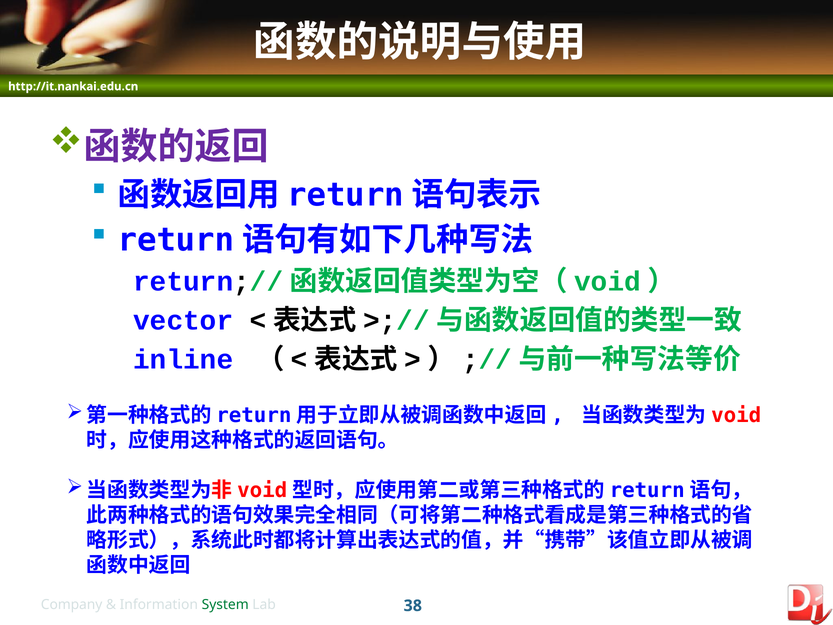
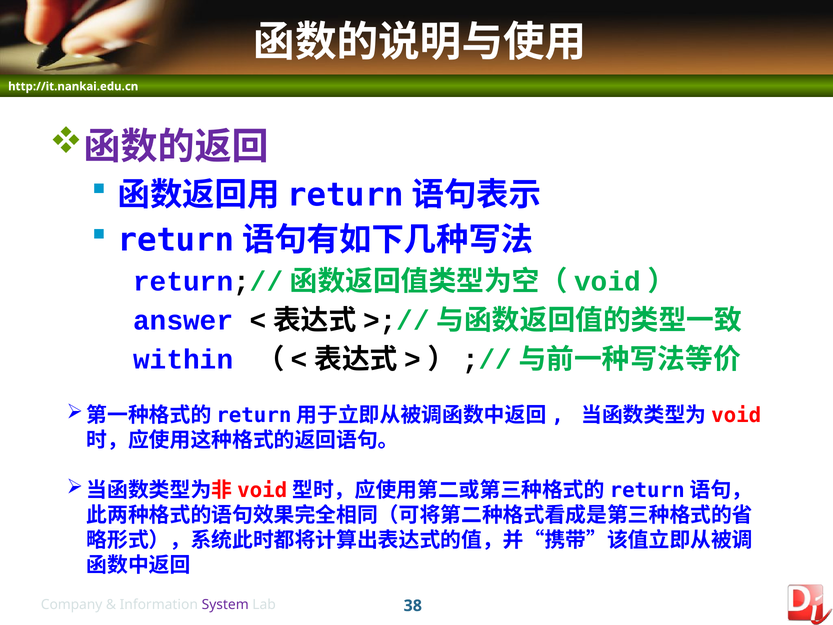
vector: vector -> answer
inline: inline -> within
System colour: green -> purple
